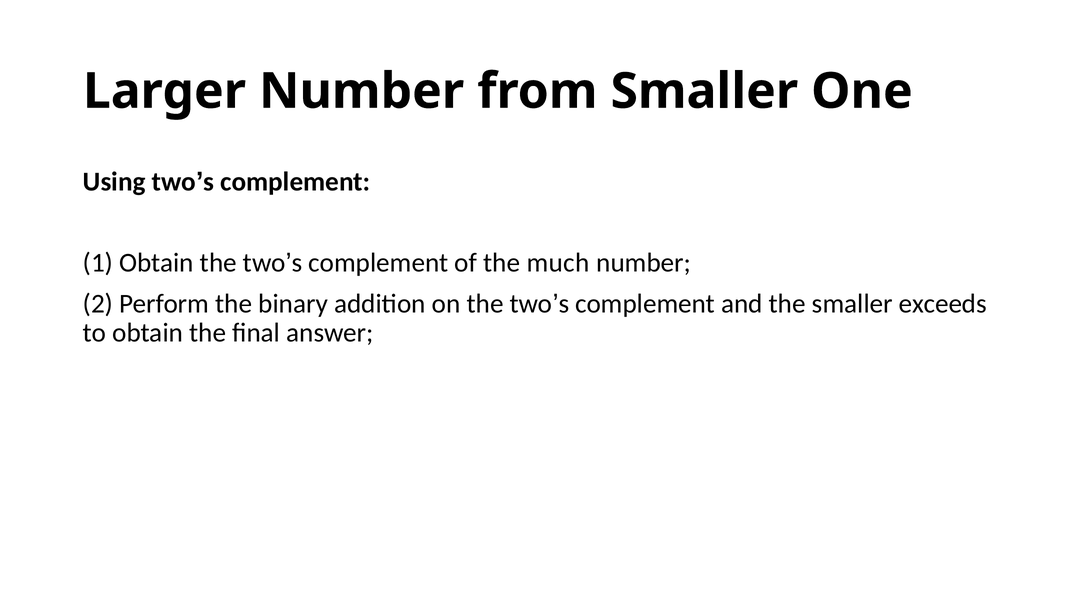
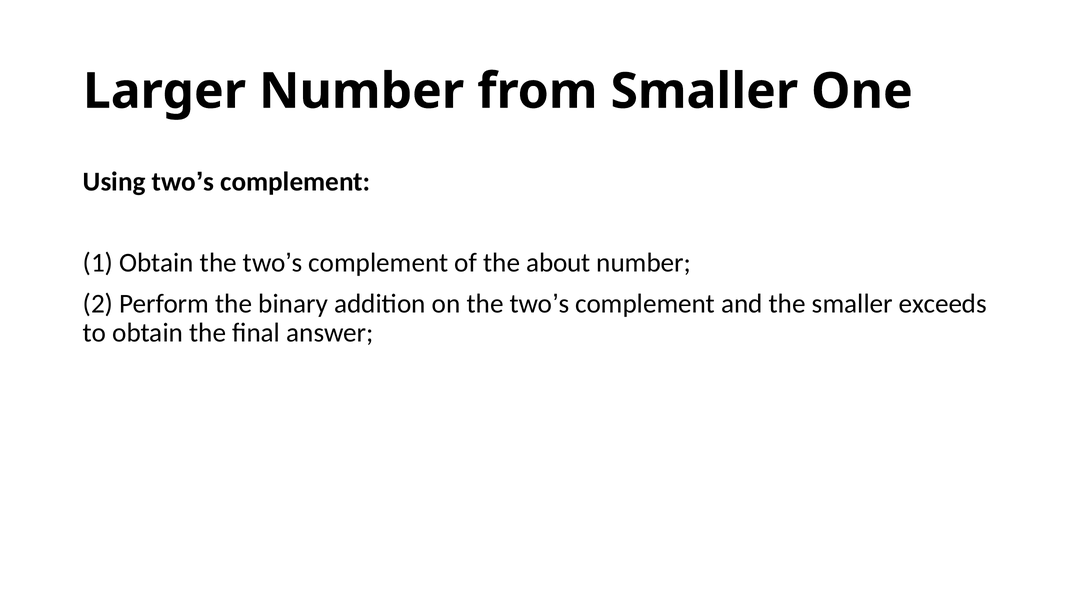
much: much -> about
